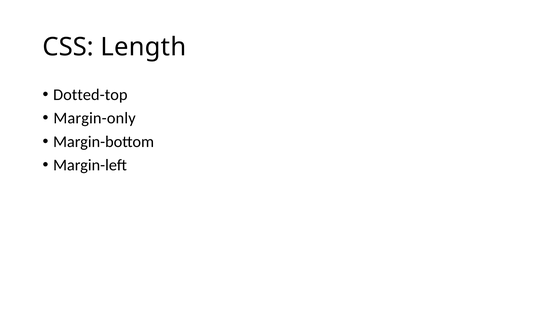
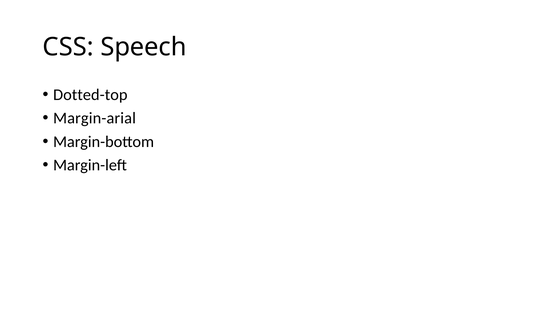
Length: Length -> Speech
Margin-only: Margin-only -> Margin-arial
